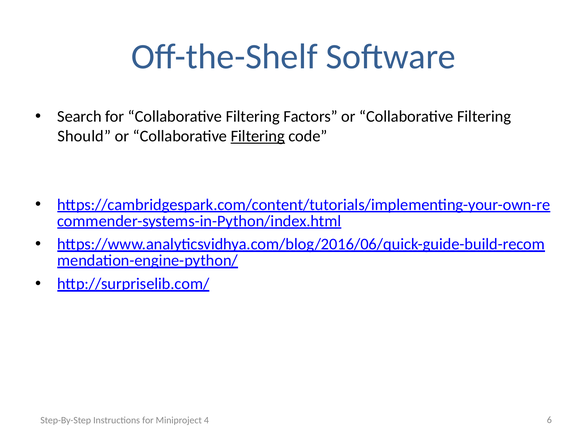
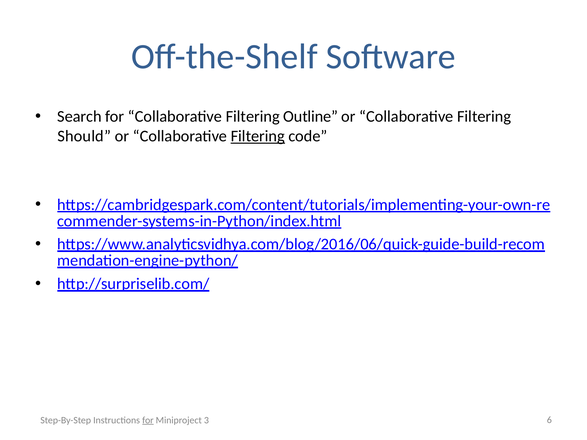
Factors: Factors -> Outline
for at (148, 420) underline: none -> present
4: 4 -> 3
